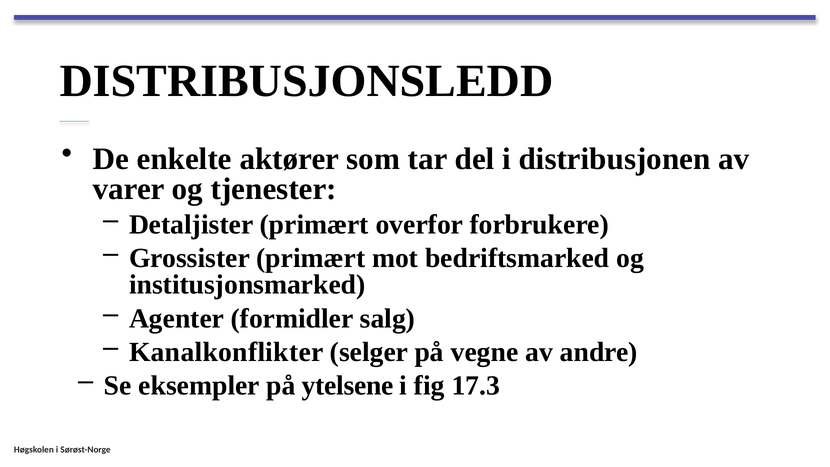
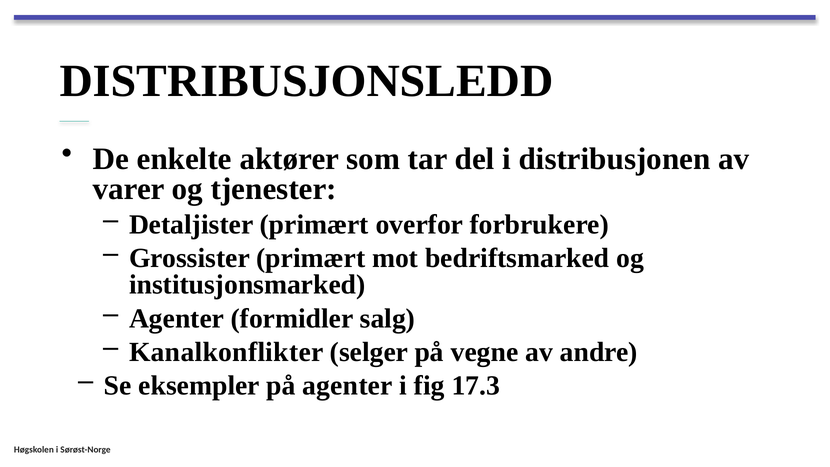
på ytelsene: ytelsene -> agenter
